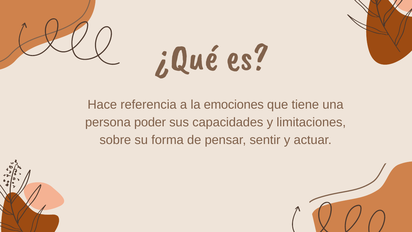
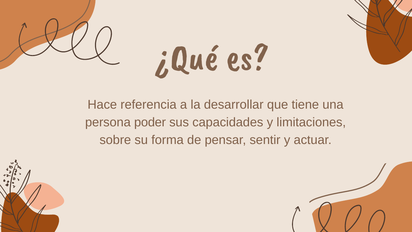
emociones: emociones -> desarrollar
